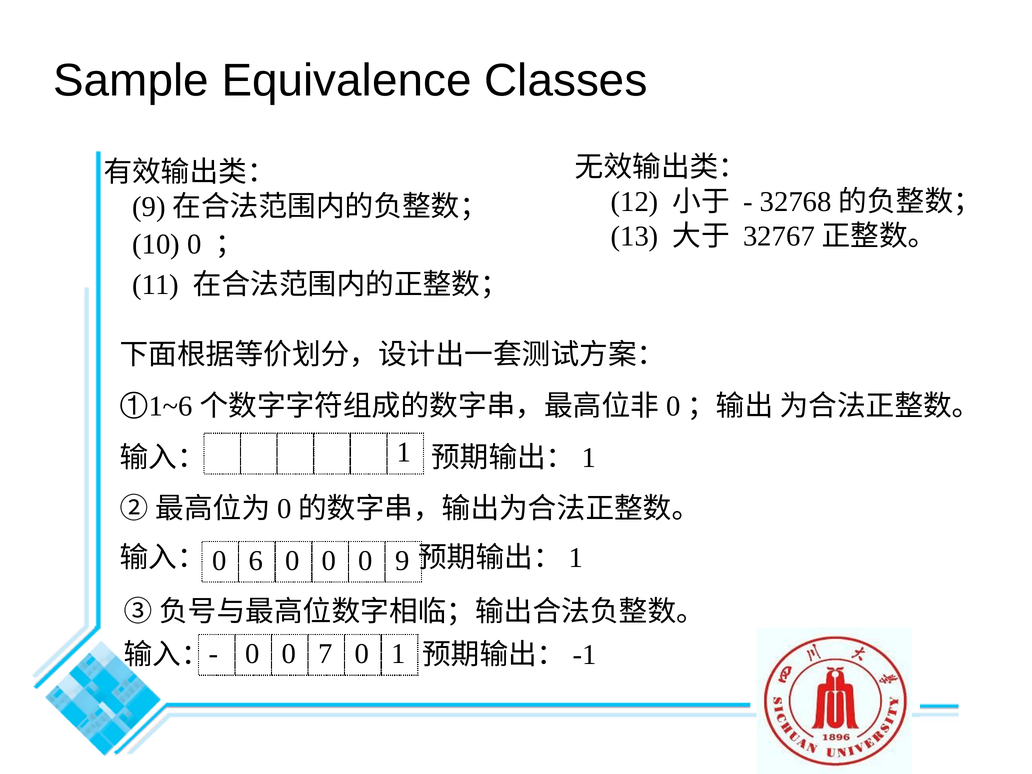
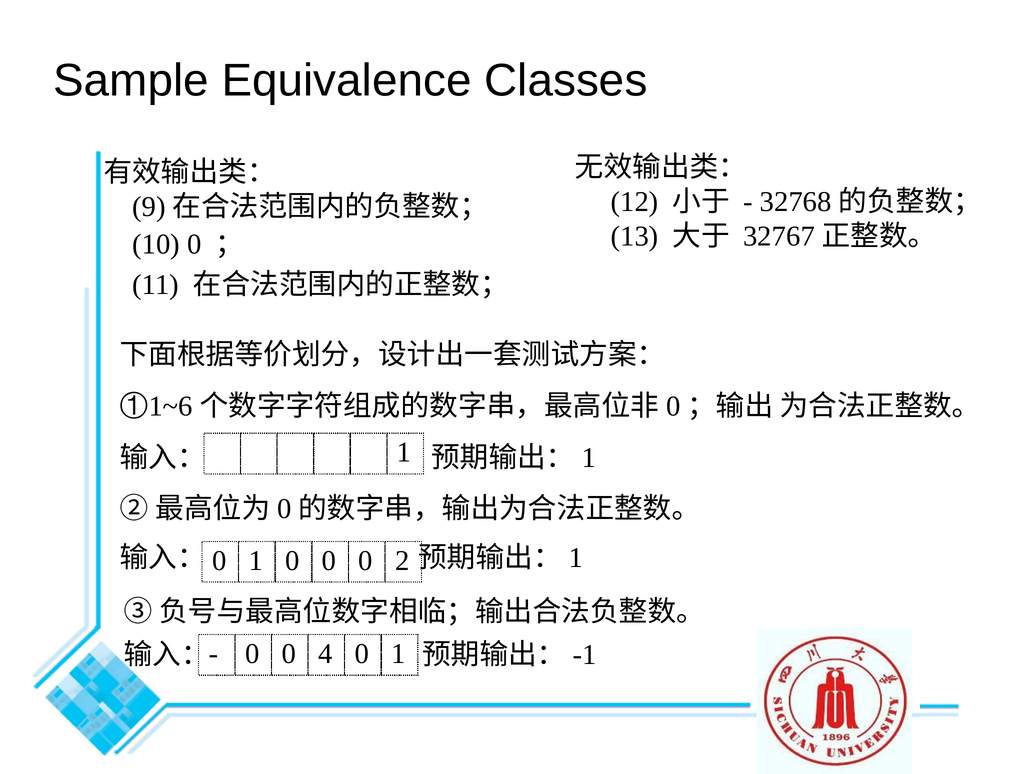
6 at (256, 561): 6 -> 1
9: 9 -> 2
7: 7 -> 4
